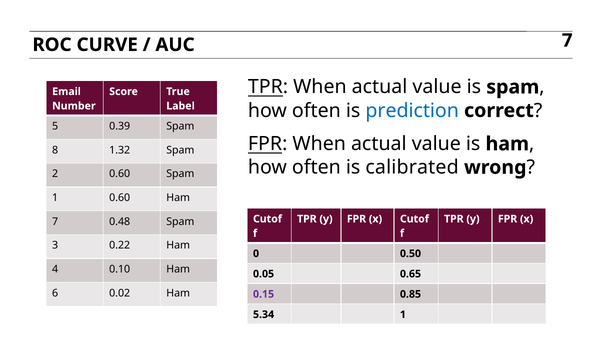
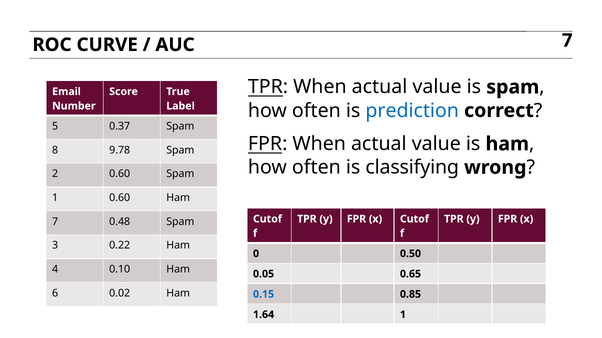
0.39: 0.39 -> 0.37
1.32: 1.32 -> 9.78
calibrated: calibrated -> classifying
0.15 colour: purple -> blue
5.34: 5.34 -> 1.64
